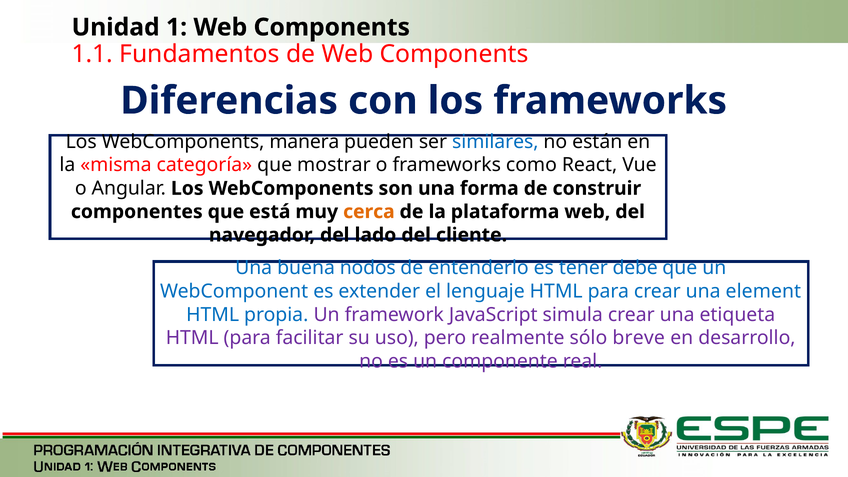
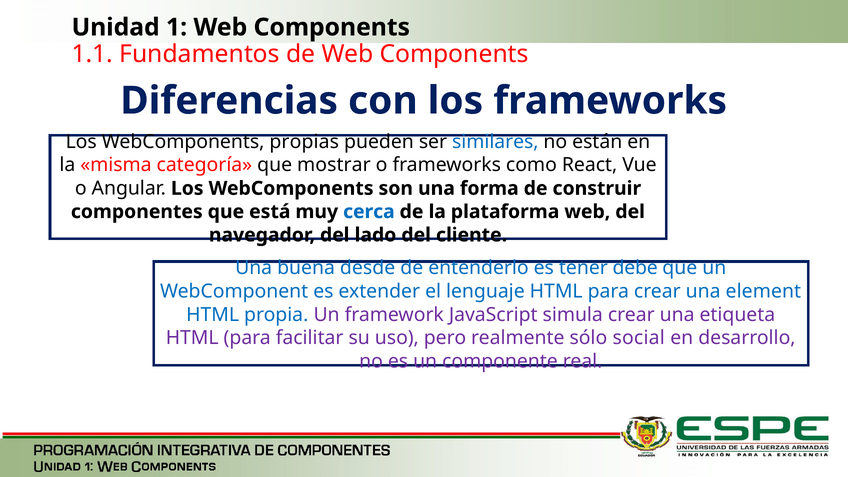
manera: manera -> propias
cerca colour: orange -> blue
nodos: nodos -> desde
breve: breve -> social
